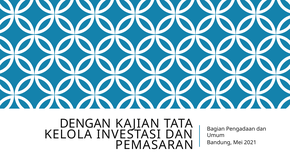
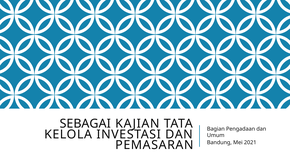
DENGAN: DENGAN -> SEBAGAI
